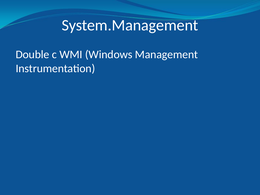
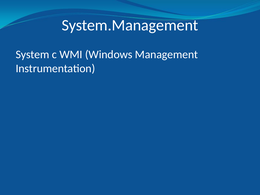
Double: Double -> System
